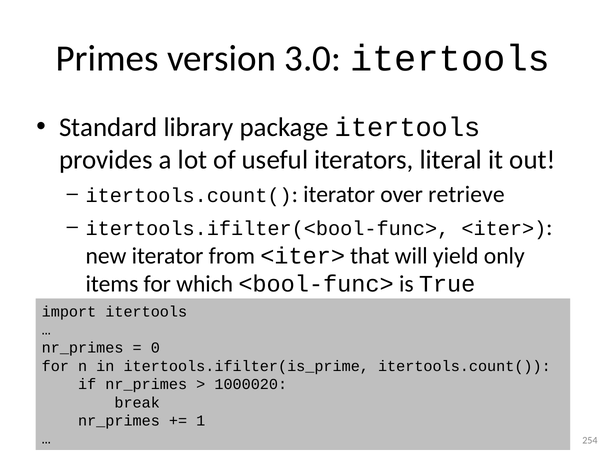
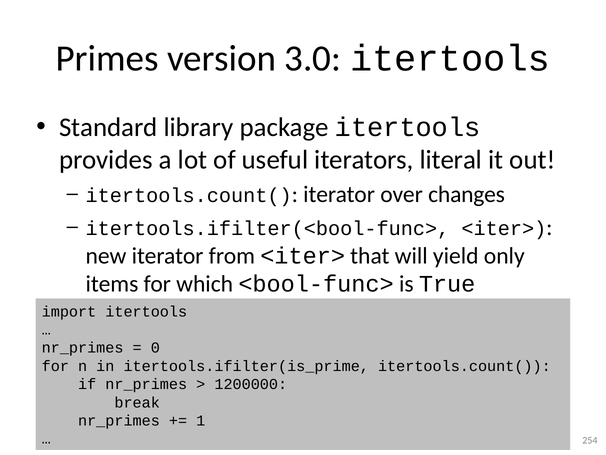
retrieve: retrieve -> changes
1000020: 1000020 -> 1200000
